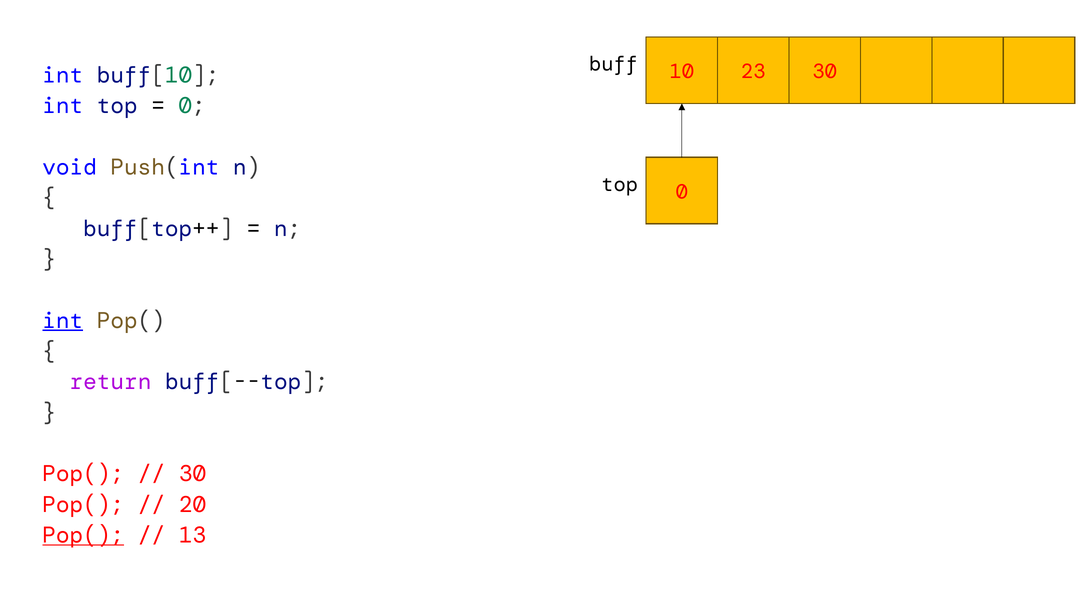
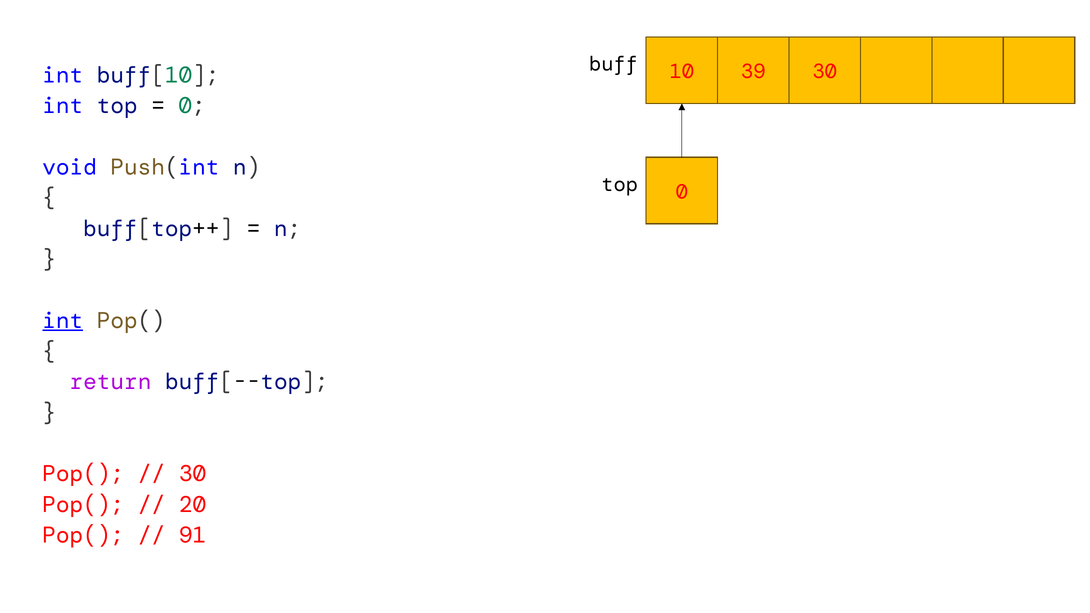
23: 23 -> 39
Pop( at (83, 535) underline: present -> none
13: 13 -> 91
